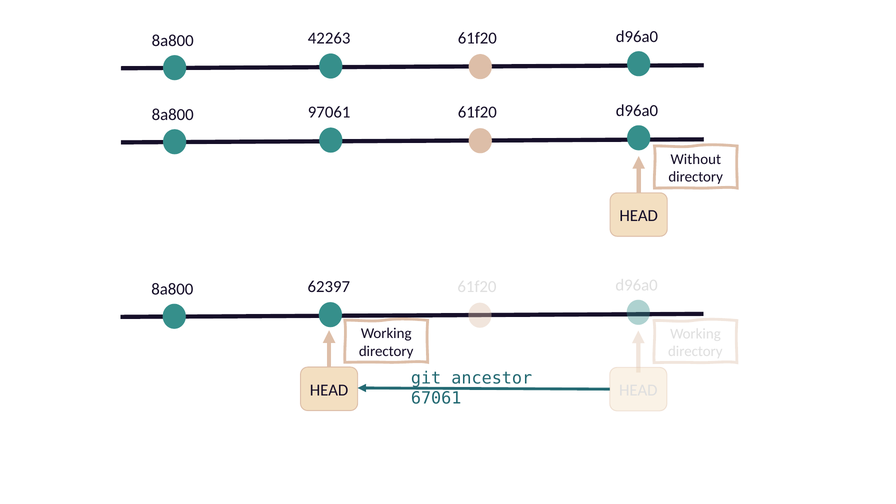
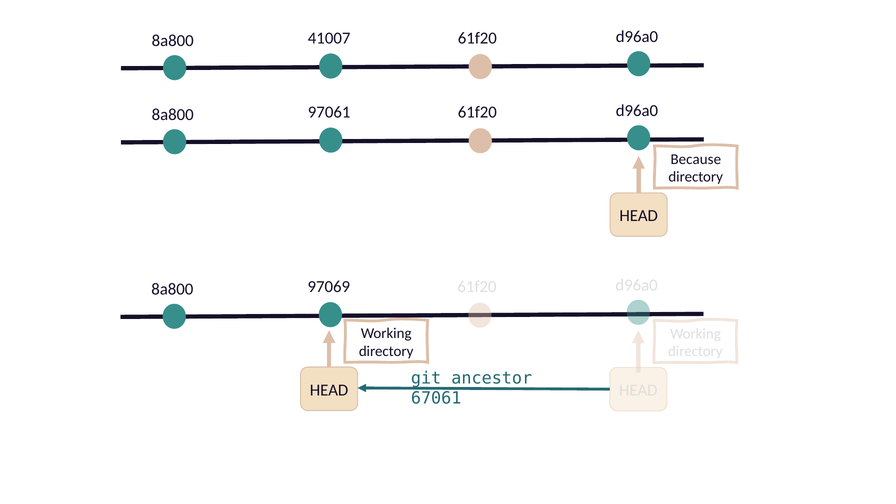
42263: 42263 -> 41007
Without: Without -> Because
62397: 62397 -> 97069
